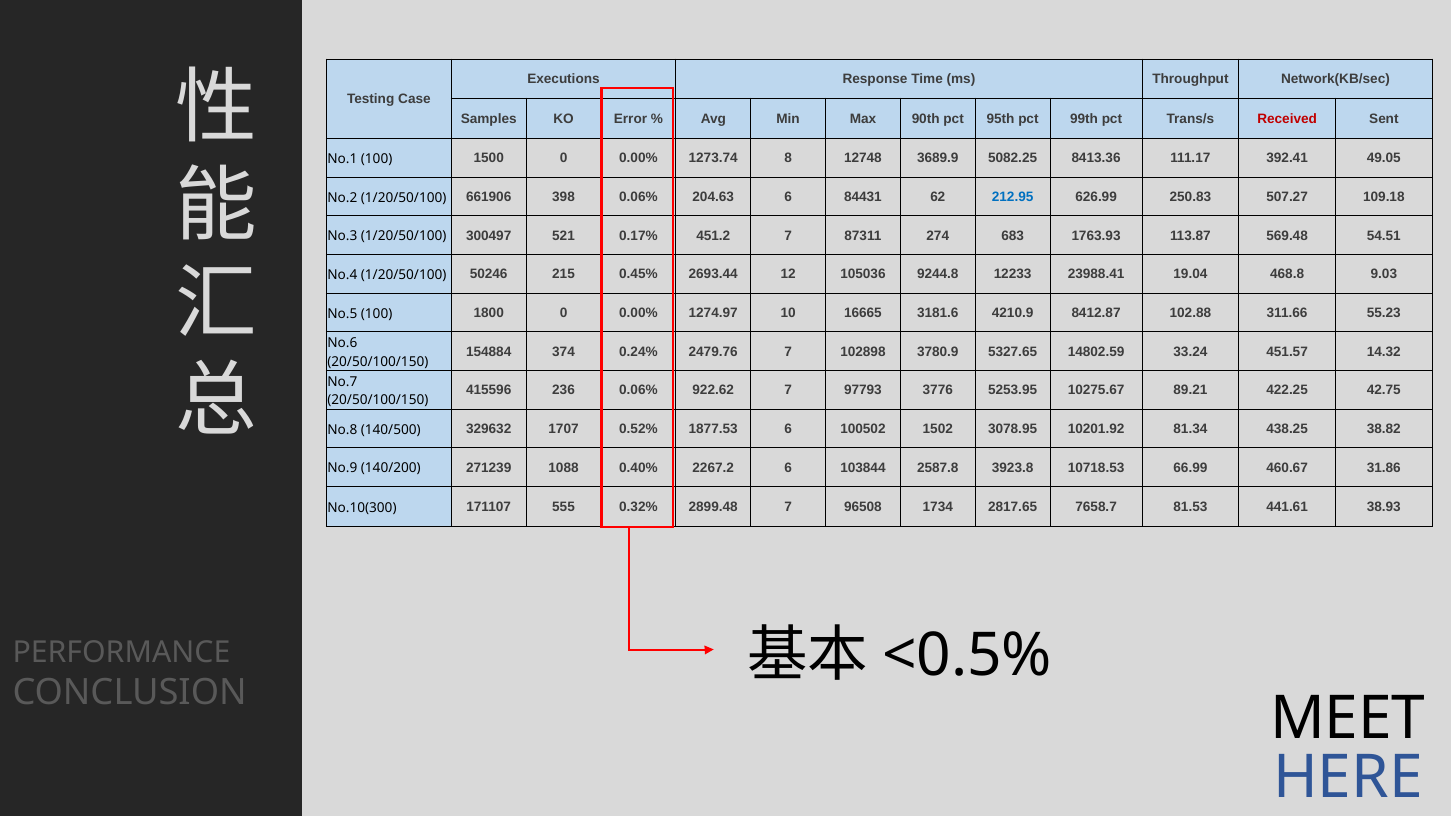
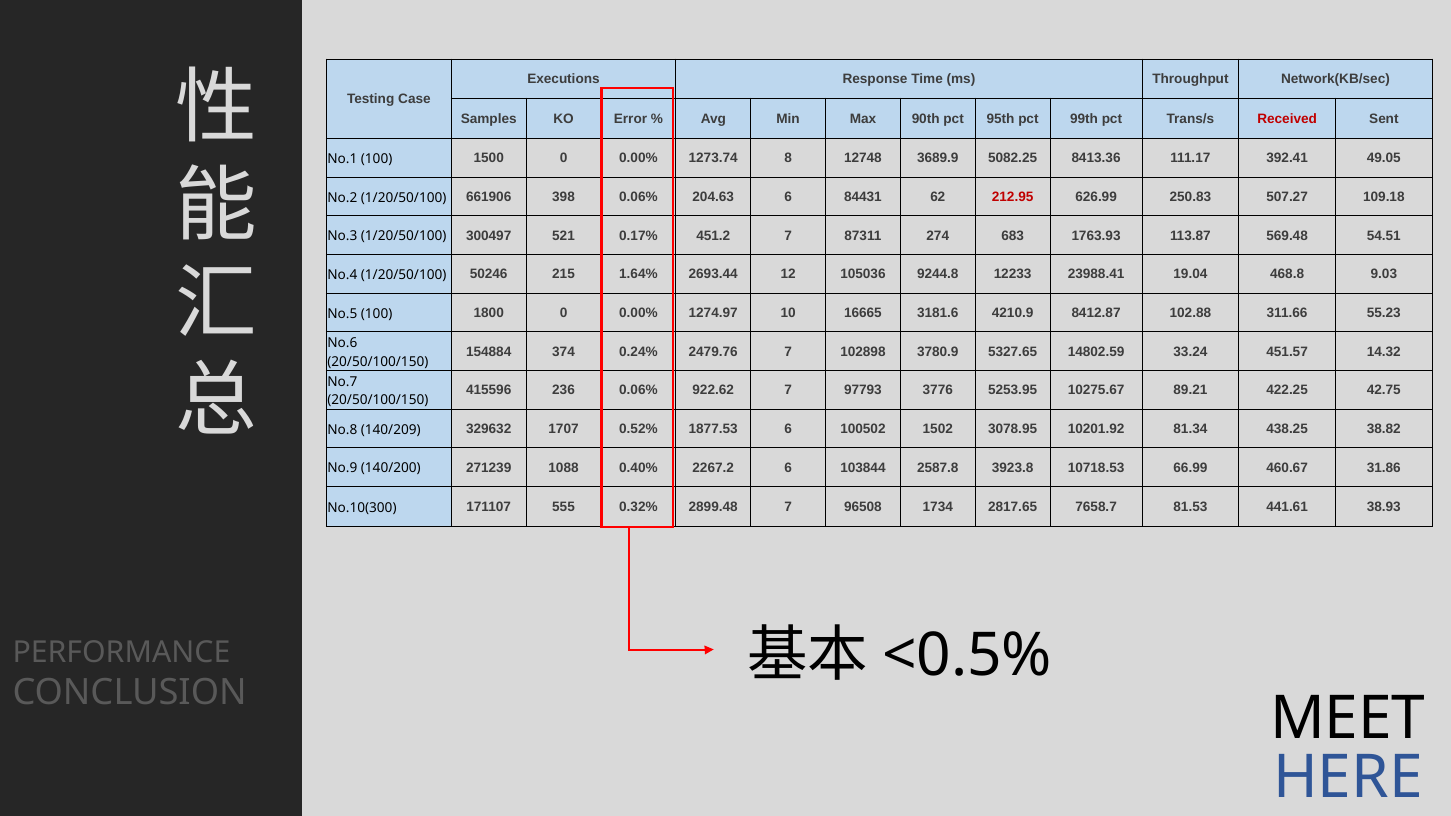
212.95 colour: blue -> red
0.45%: 0.45% -> 1.64%
140/500: 140/500 -> 140/209
